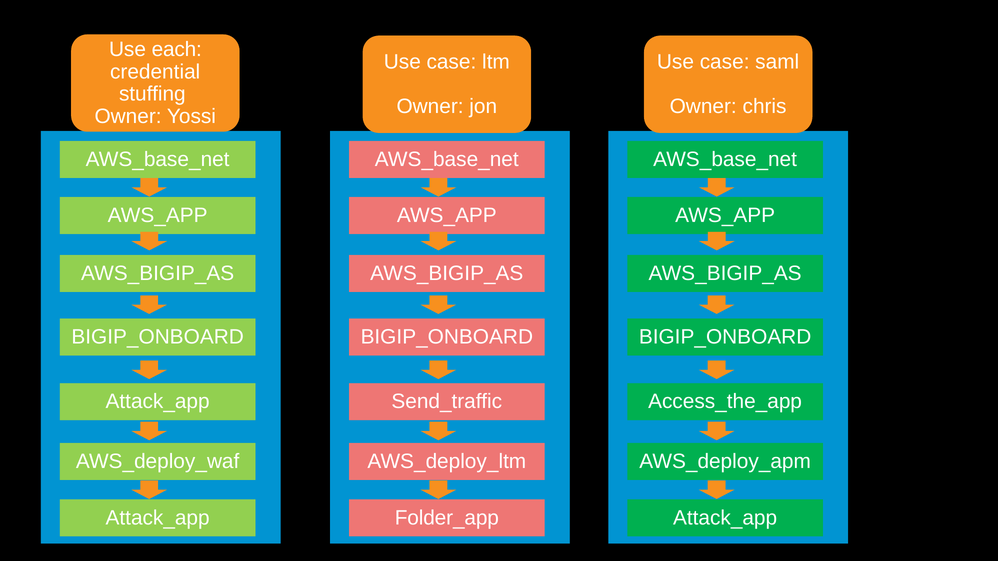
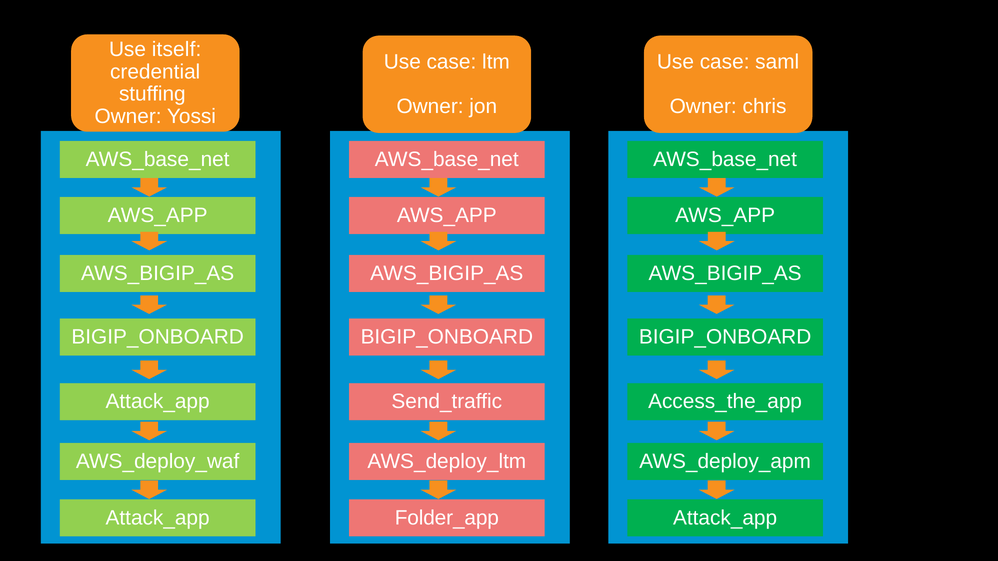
each: each -> itself
